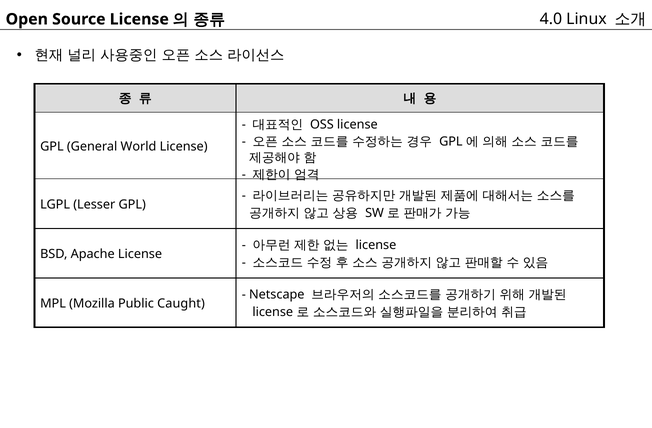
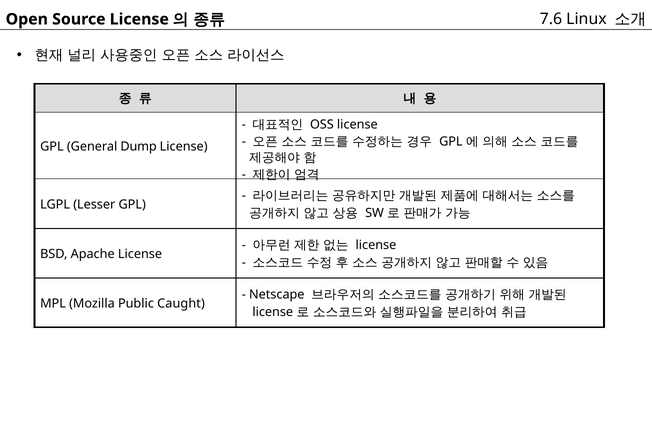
4.0: 4.0 -> 7.6
World: World -> Dump
